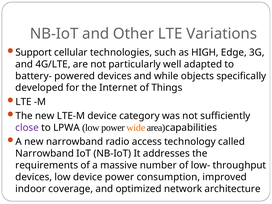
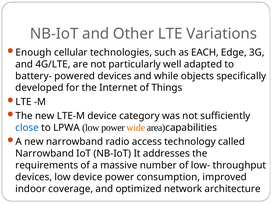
Support: Support -> Enough
HIGH: HIGH -> EACH
close colour: purple -> blue
